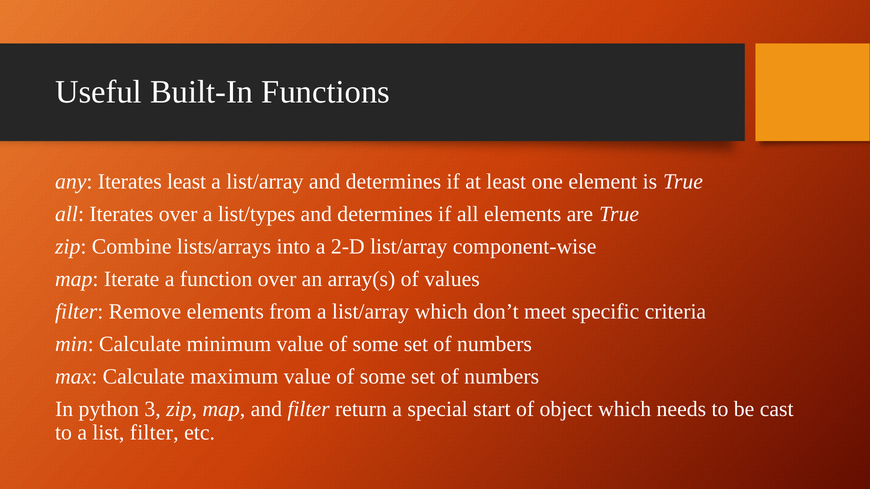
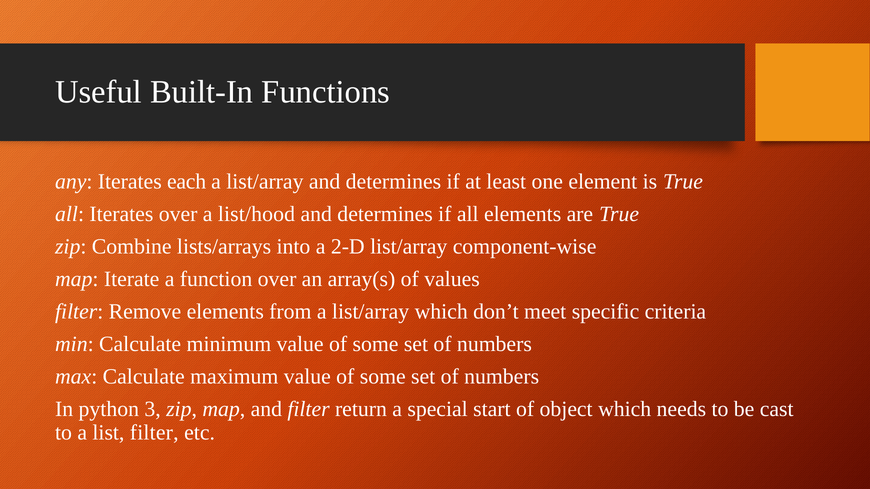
Iterates least: least -> each
list/types: list/types -> list/hood
